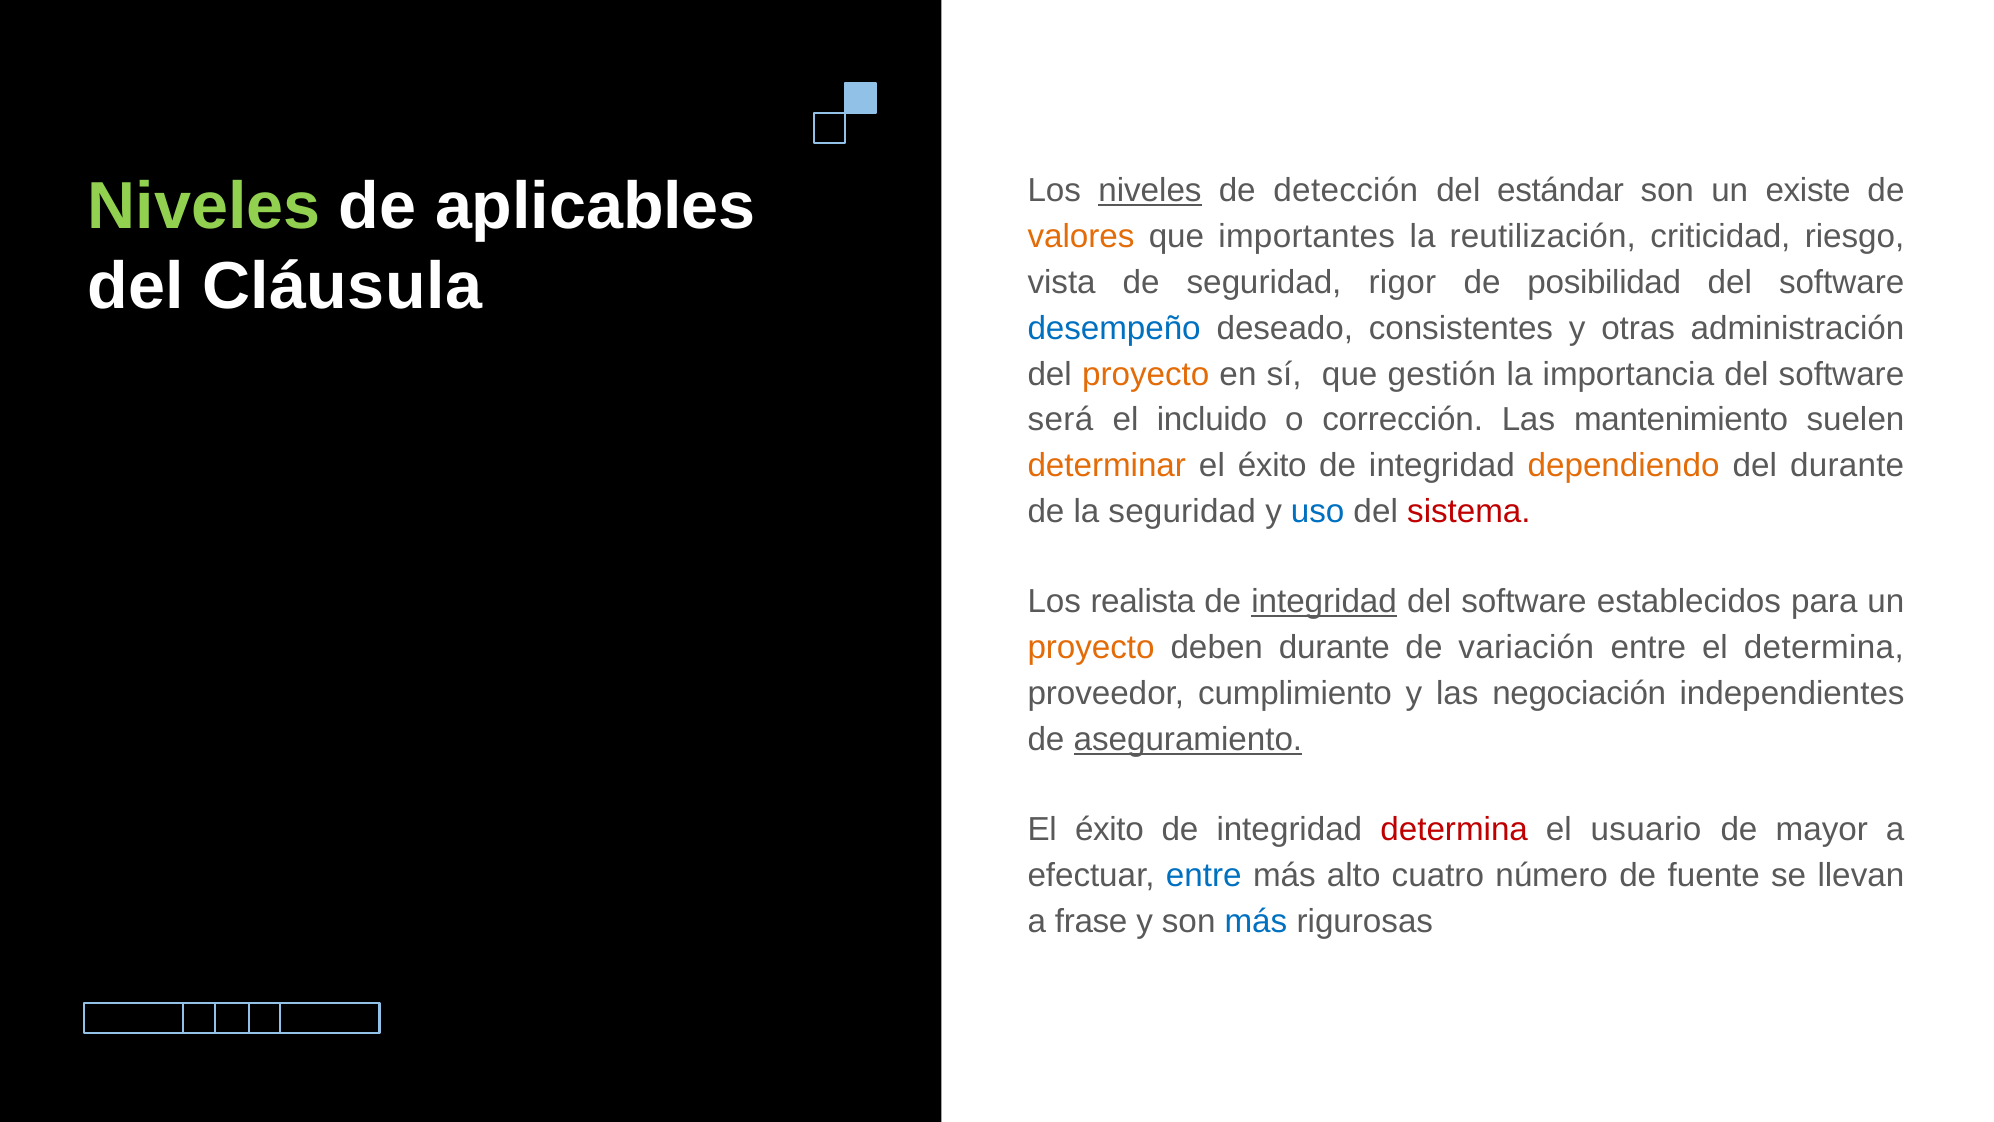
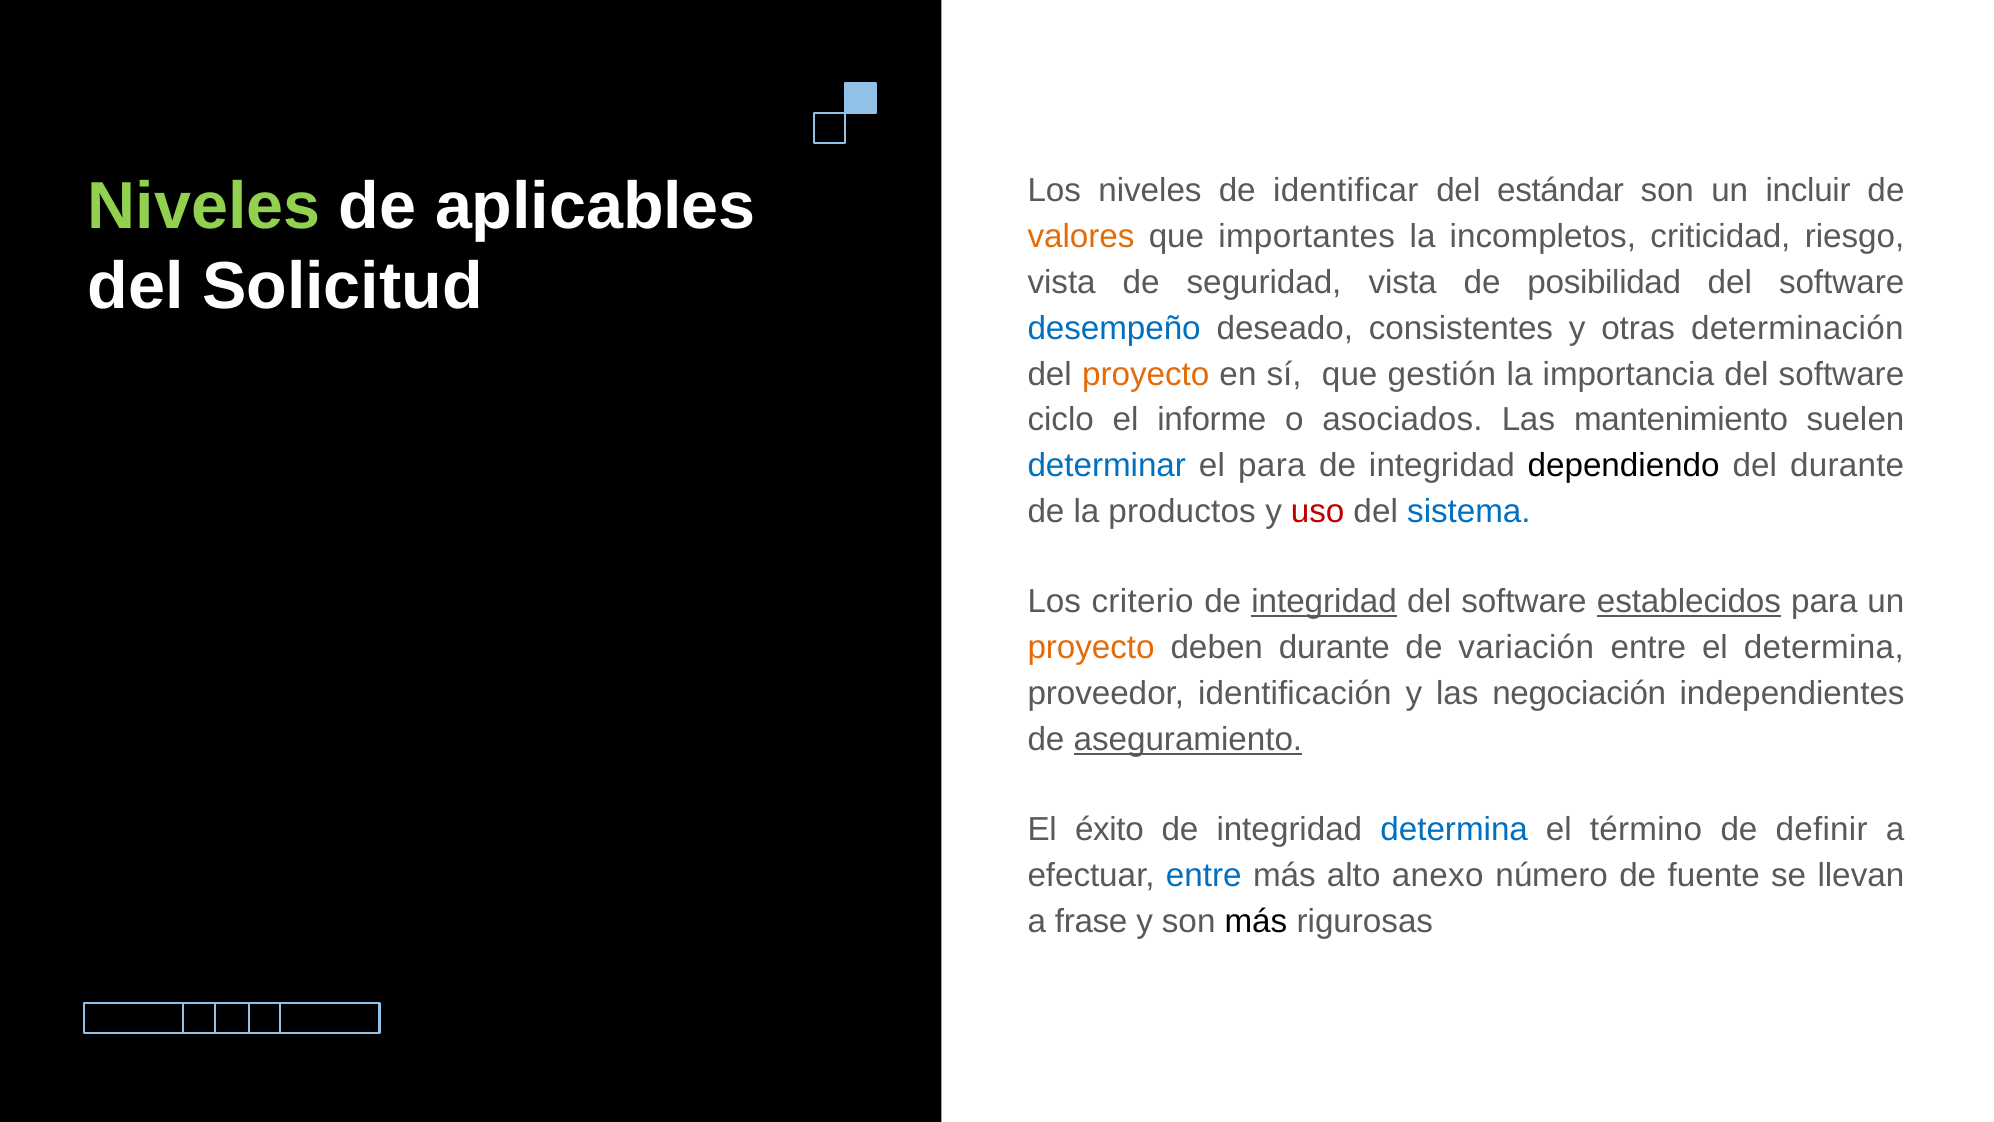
niveles at (1150, 191) underline: present -> none
detección: detección -> identificar
existe: existe -> incluir
reutilización: reutilización -> incompletos
Cláusula: Cláusula -> Solicitud
seguridad rigor: rigor -> vista
administración: administración -> determinación
será: será -> ciclo
incluido: incluido -> informe
corrección: corrección -> asociados
determinar colour: orange -> blue
éxito at (1272, 466): éxito -> para
dependiendo colour: orange -> black
la seguridad: seguridad -> productos
uso colour: blue -> red
sistema colour: red -> blue
realista: realista -> criterio
establecidos underline: none -> present
cumplimiento: cumplimiento -> identificación
determina at (1454, 829) colour: red -> blue
usuario: usuario -> término
mayor: mayor -> definir
cuatro: cuatro -> anexo
más at (1256, 921) colour: blue -> black
